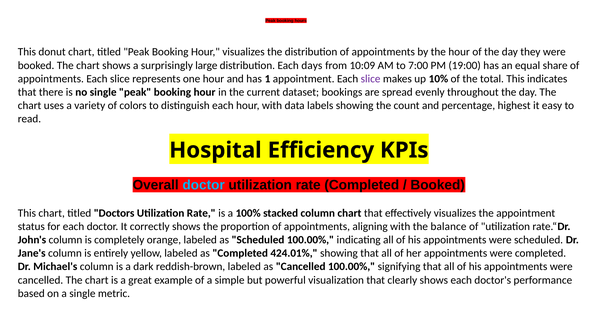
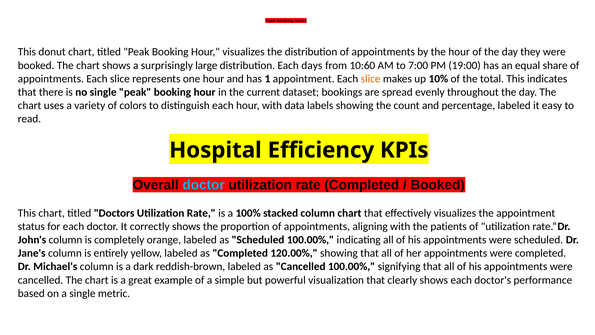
10:09: 10:09 -> 10:60
slice at (371, 79) colour: purple -> orange
percentage highest: highest -> labeled
balance: balance -> patients
424.01%: 424.01% -> 120.00%
